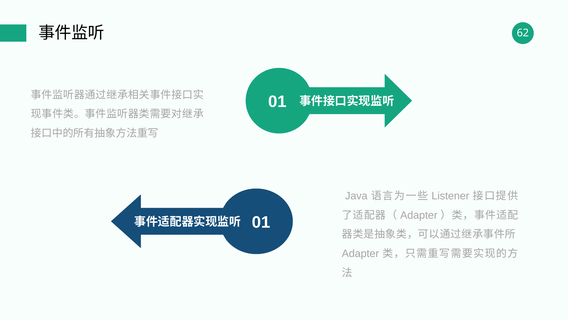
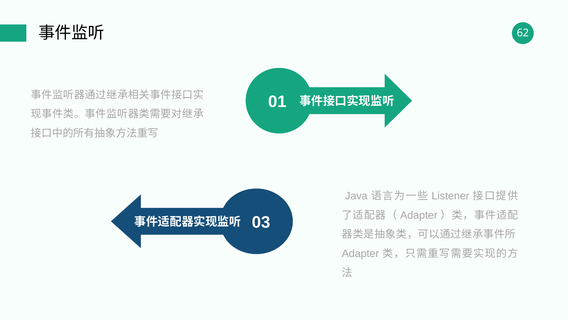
01 at (261, 222): 01 -> 03
